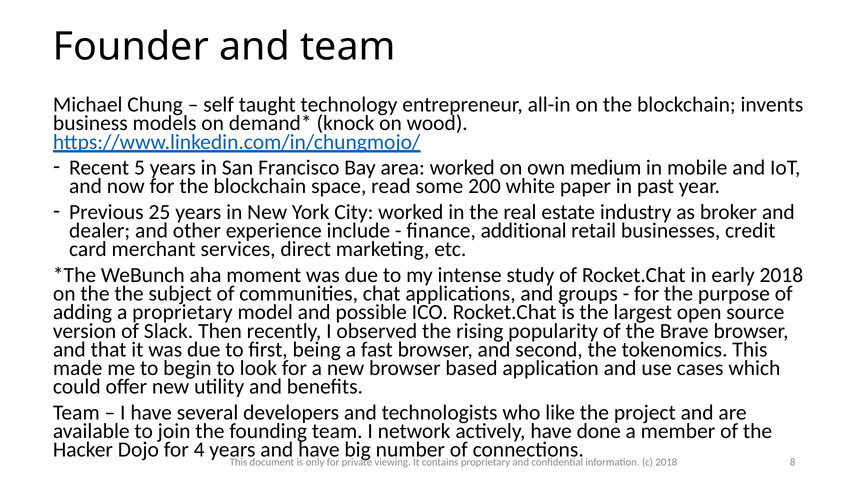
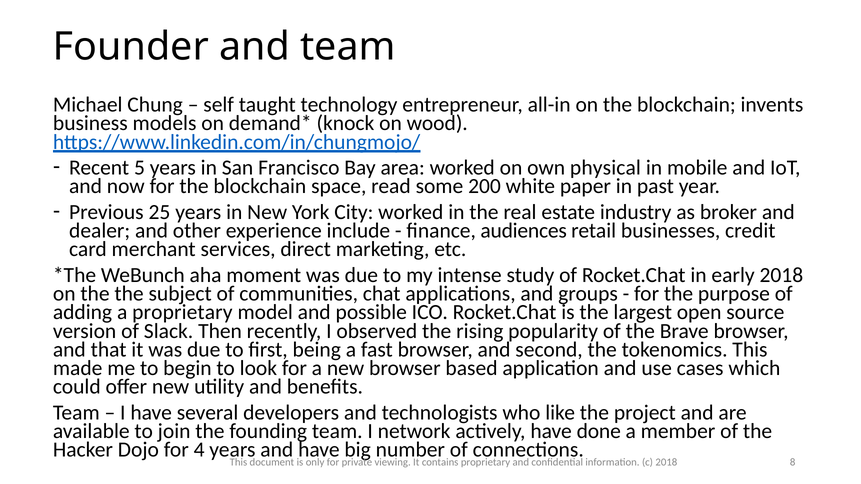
medium: medium -> physical
additional: additional -> audiences
